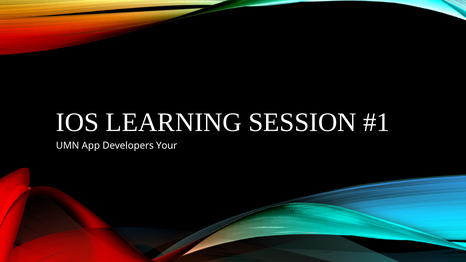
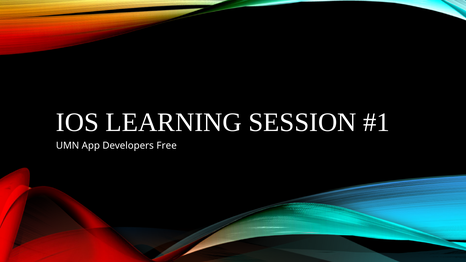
Your: Your -> Free
